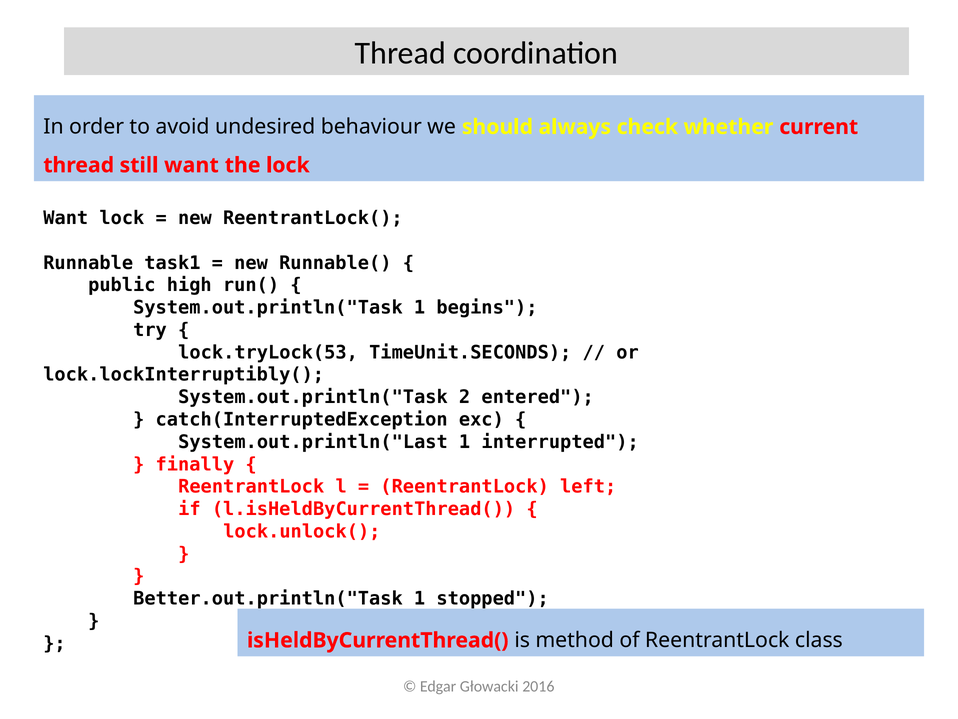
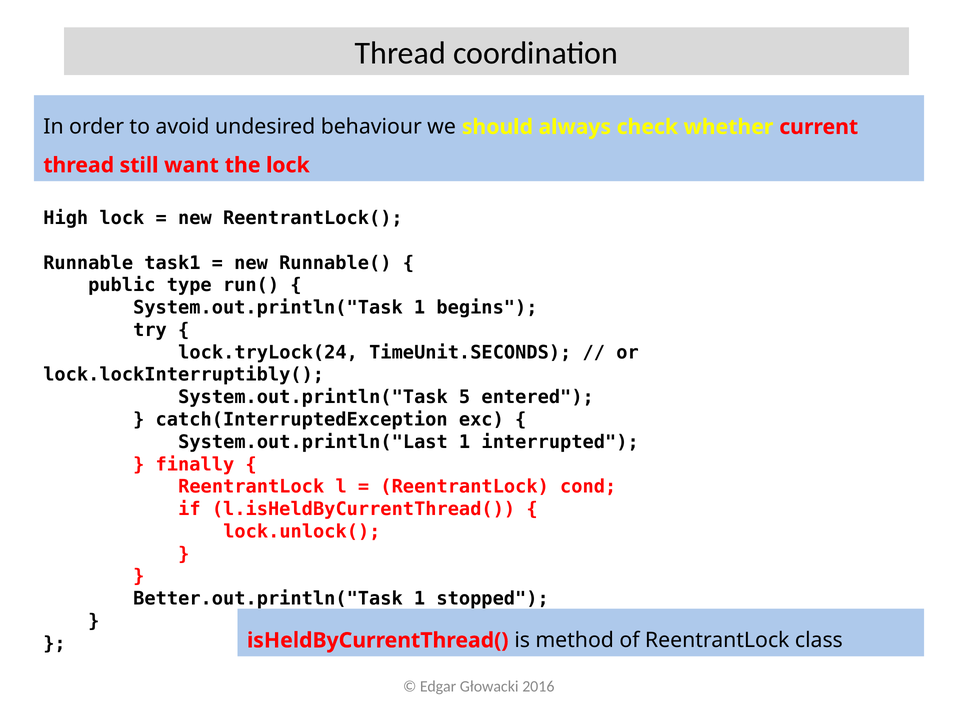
Want at (66, 218): Want -> High
high: high -> type
lock.tryLock(53: lock.tryLock(53 -> lock.tryLock(24
2: 2 -> 5
left: left -> cond
